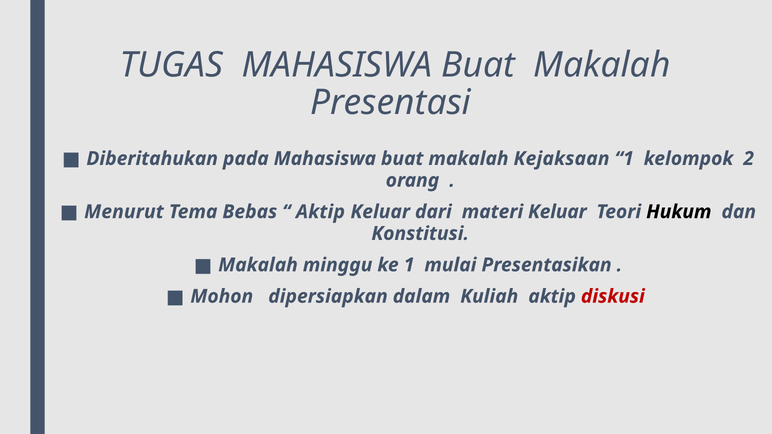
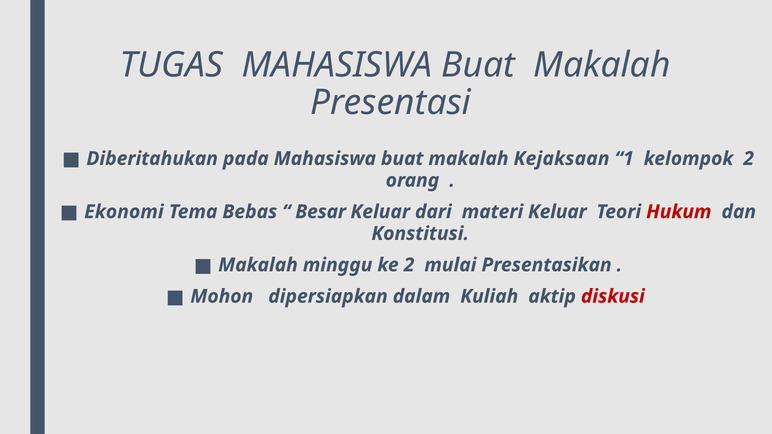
Menurut: Menurut -> Ekonomi
Aktip at (320, 212): Aktip -> Besar
Hukum colour: black -> red
ke 1: 1 -> 2
